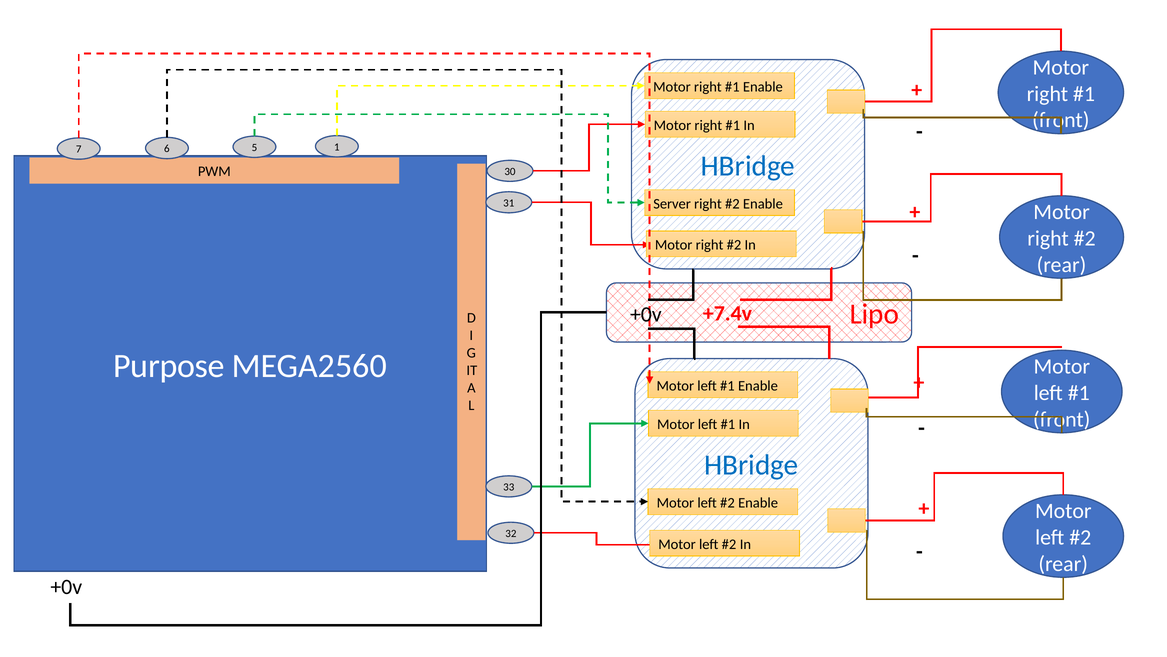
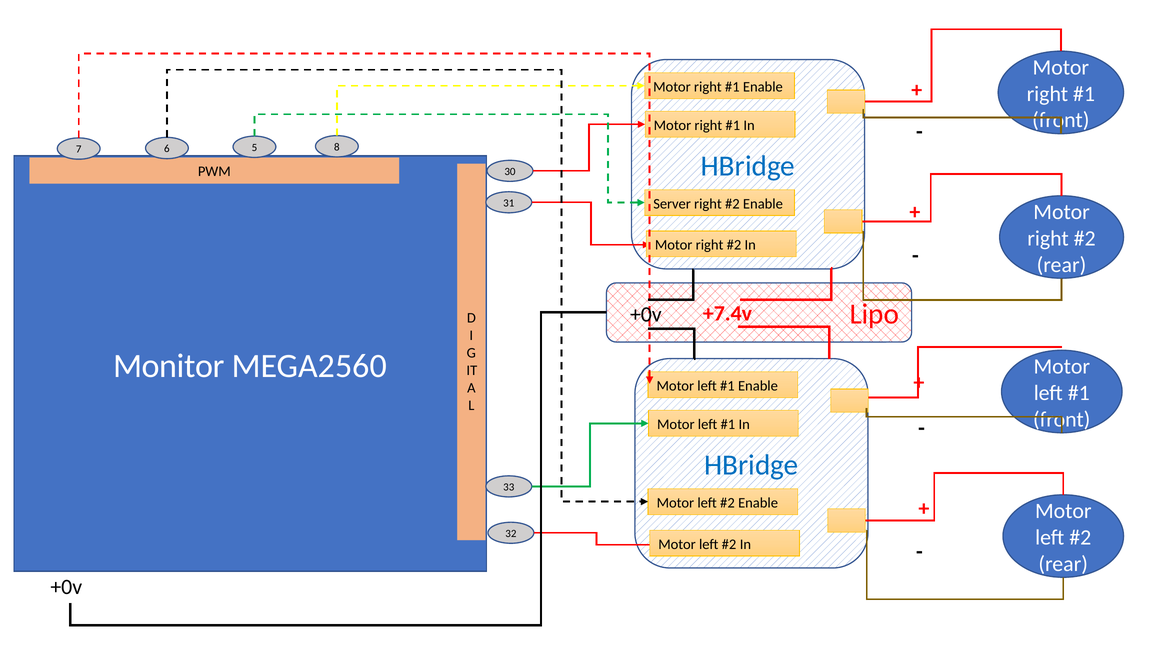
1: 1 -> 8
Purpose: Purpose -> Monitor
